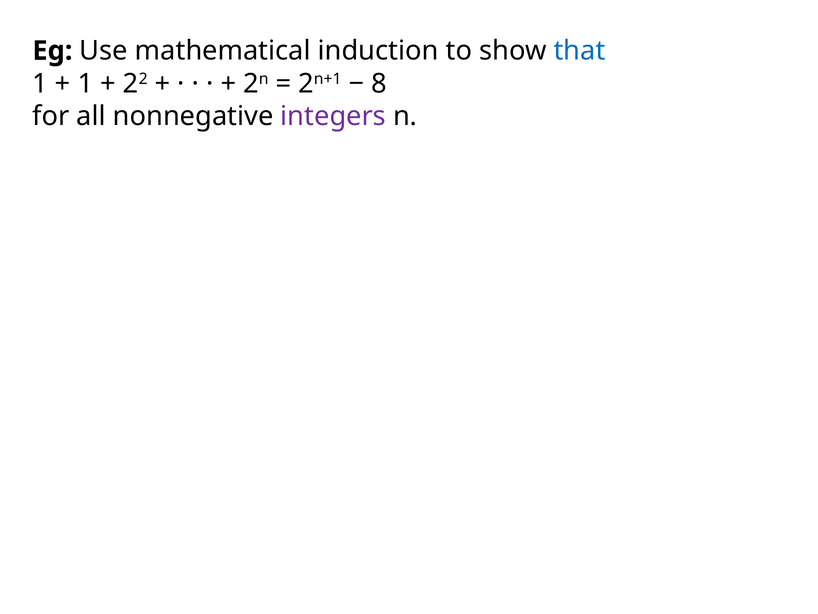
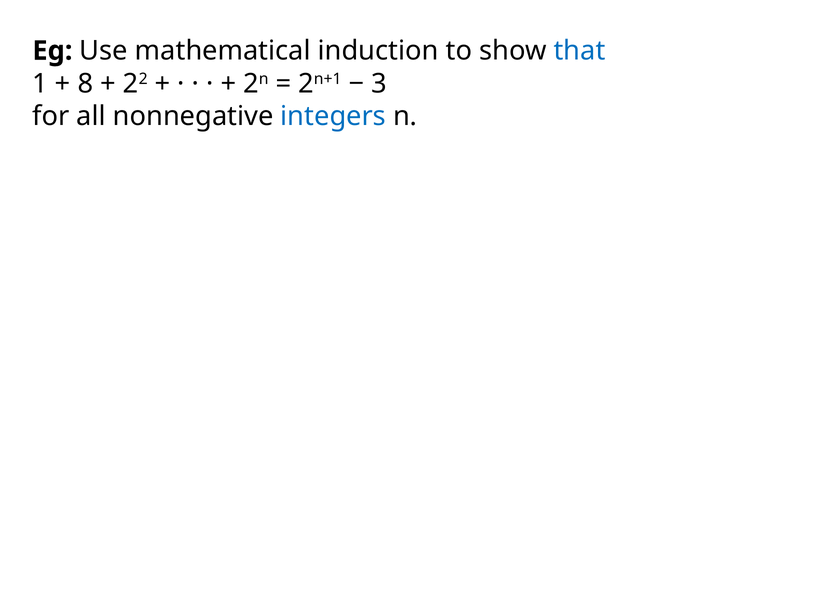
1 at (85, 83): 1 -> 8
8: 8 -> 3
integers colour: purple -> blue
